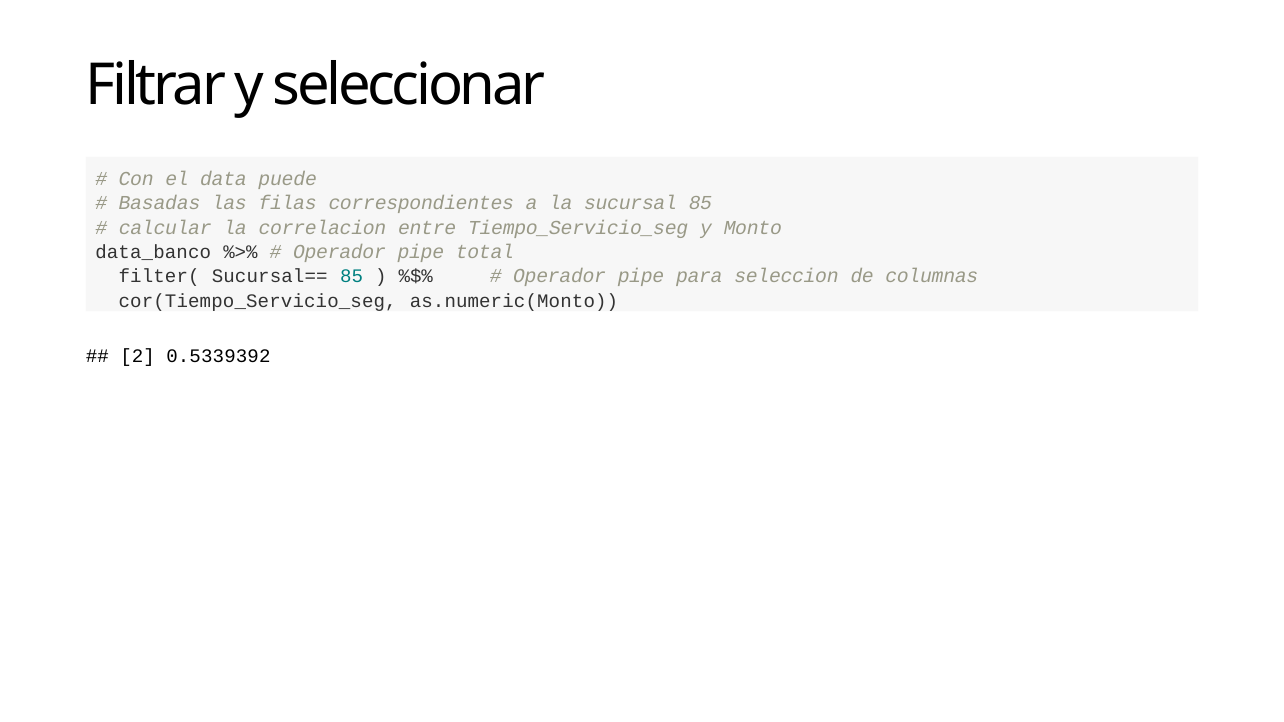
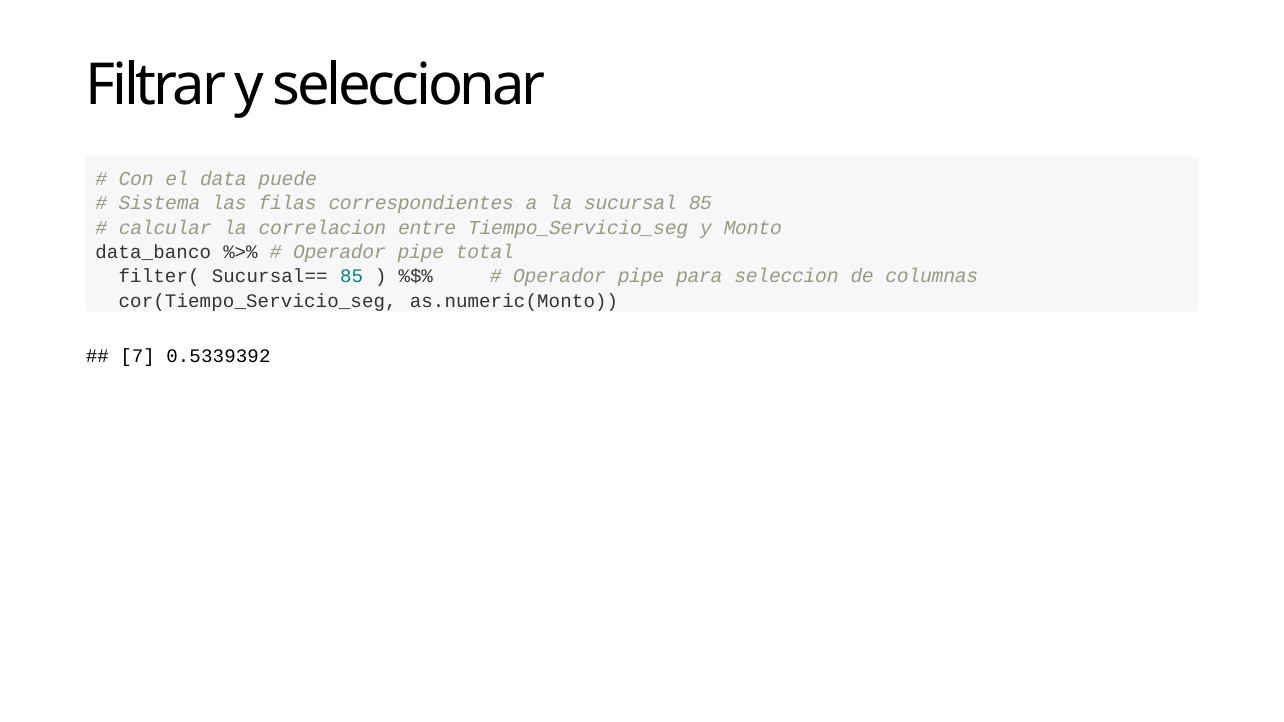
Basadas: Basadas -> Sistema
2: 2 -> 7
